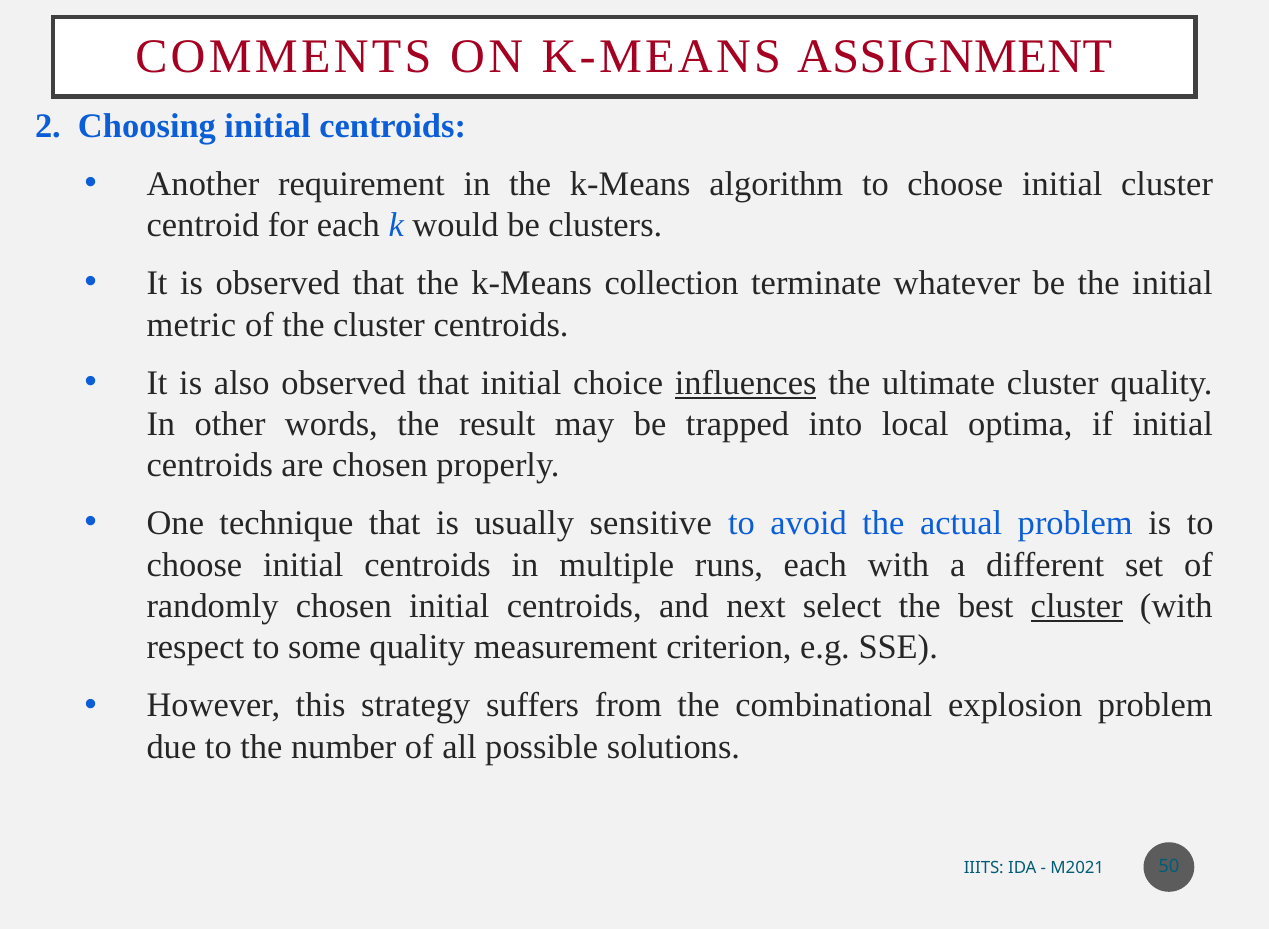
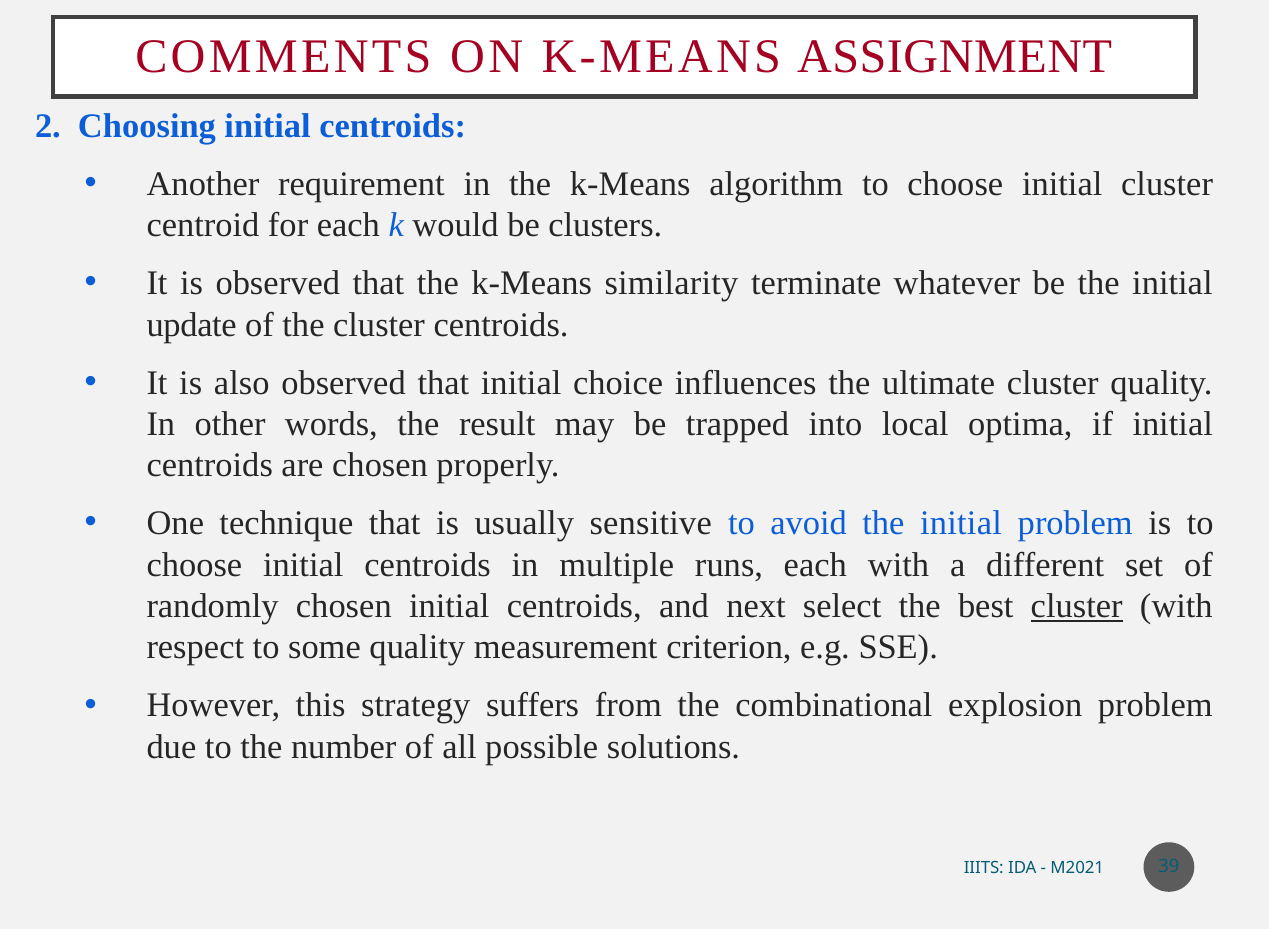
collection: collection -> similarity
metric: metric -> update
influences underline: present -> none
avoid the actual: actual -> initial
50: 50 -> 39
